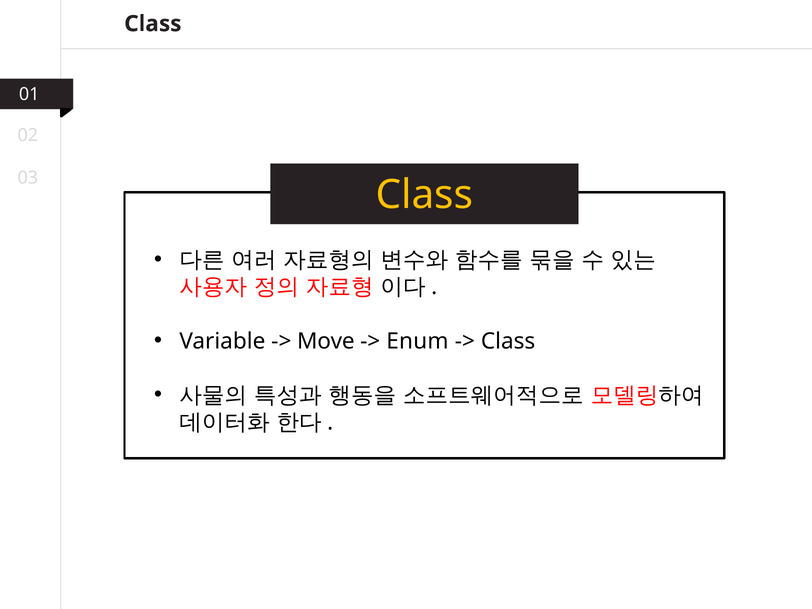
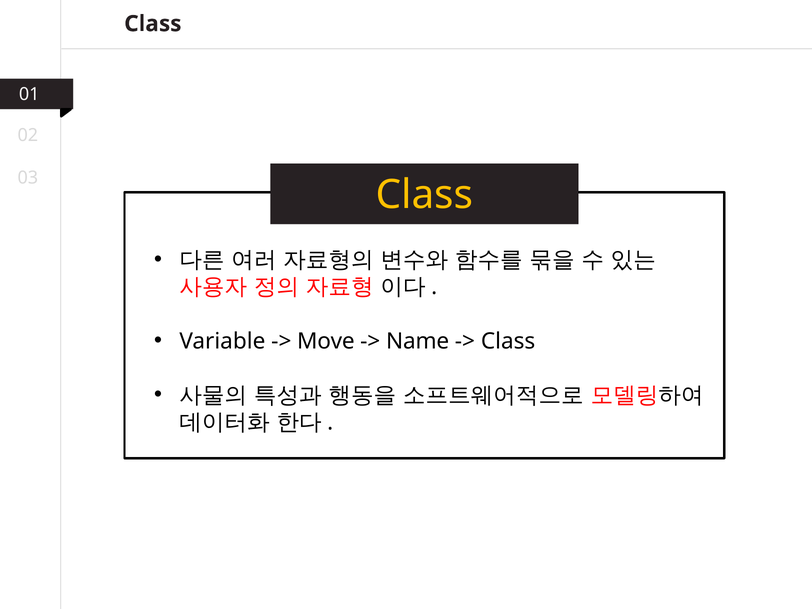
Enum: Enum -> Name
